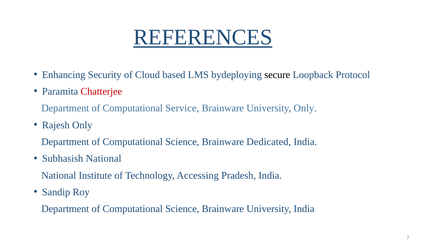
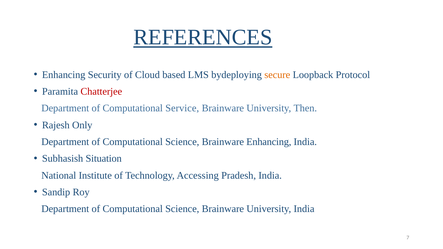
secure colour: black -> orange
University Only: Only -> Then
Brainware Dedicated: Dedicated -> Enhancing
Subhasish National: National -> Situation
